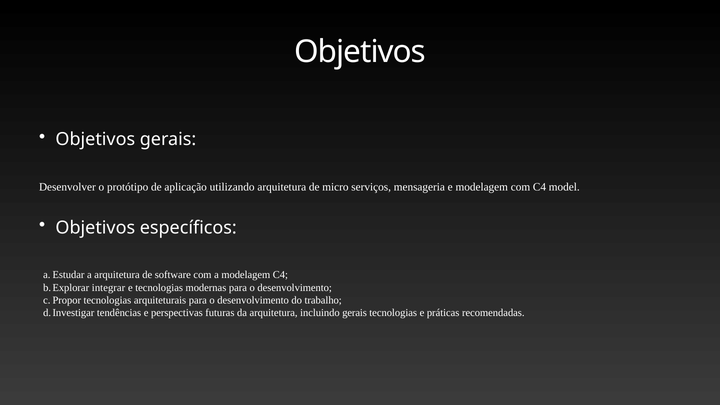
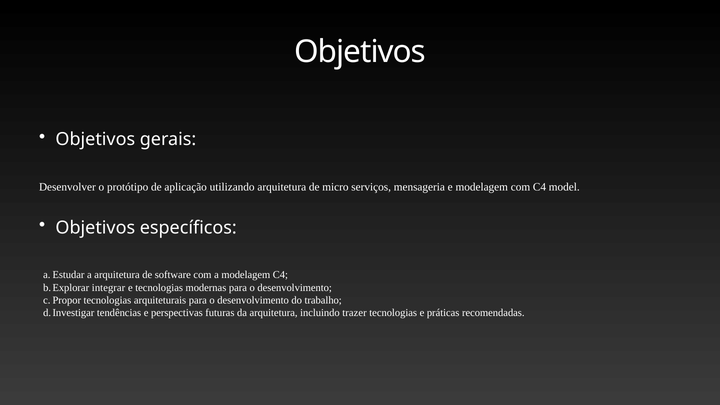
incluindo gerais: gerais -> trazer
